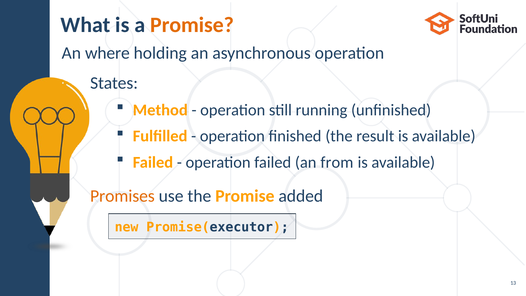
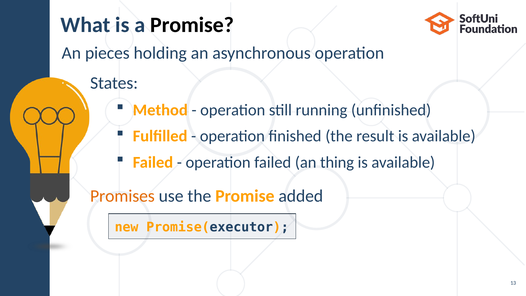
Promise at (192, 25) colour: orange -> black
where: where -> pieces
from: from -> thing
